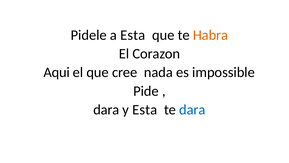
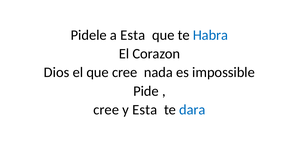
Habra colour: orange -> blue
Aqui: Aqui -> Dios
dara at (106, 109): dara -> cree
